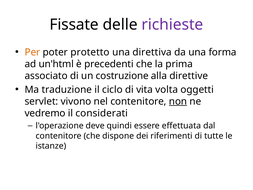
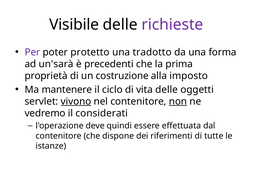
Fissate: Fissate -> Visibile
Per colour: orange -> purple
direttiva: direttiva -> tradotto
un'html: un'html -> un'sarà
associato: associato -> proprietà
direttive: direttive -> imposto
traduzione: traduzione -> mantenere
vita volta: volta -> delle
vivono underline: none -> present
